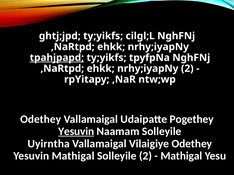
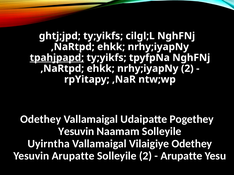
Yesuvin at (76, 132) underline: present -> none
Yesuvin Mathigal: Mathigal -> Arupatte
Mathigal at (181, 156): Mathigal -> Arupatte
